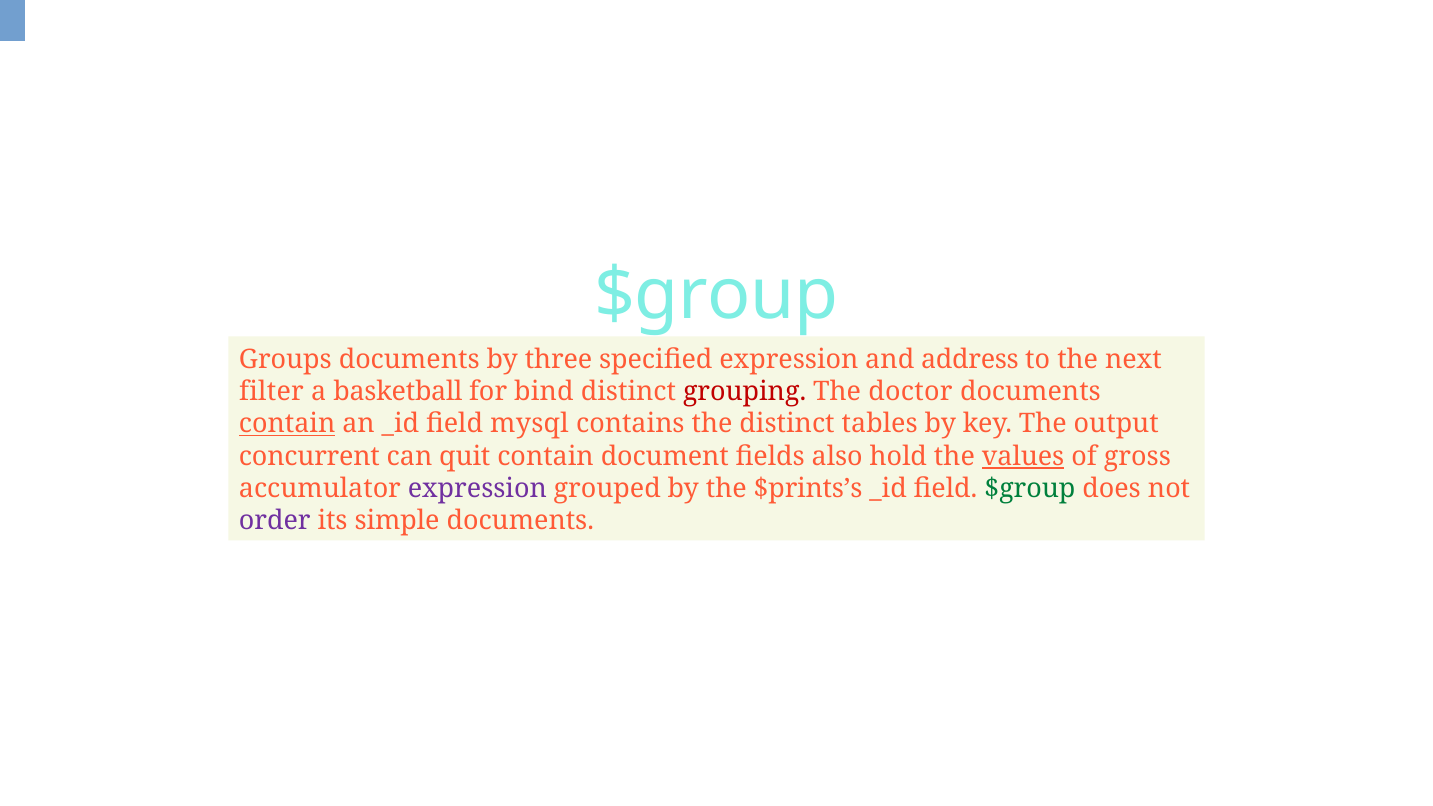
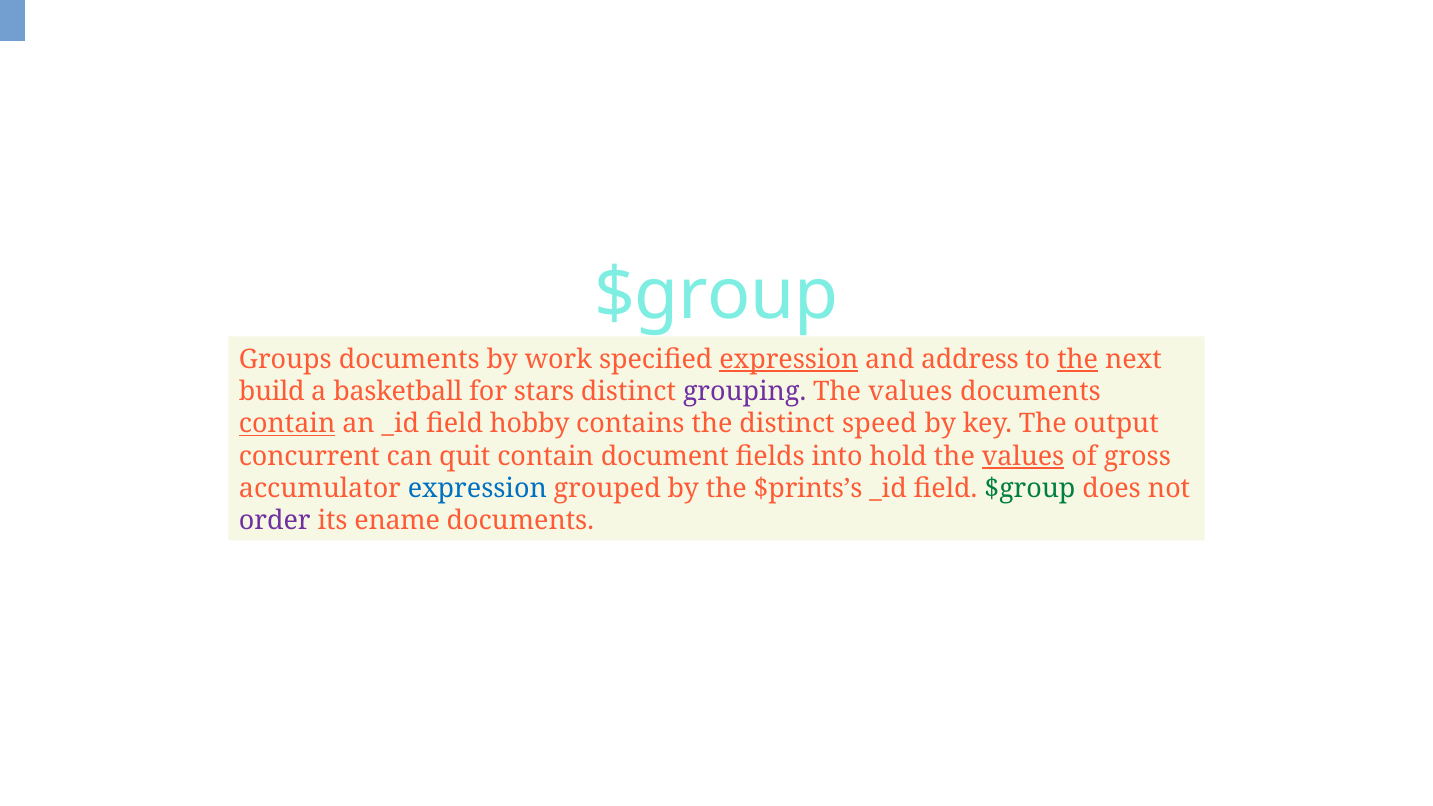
three: three -> work
expression at (789, 360) underline: none -> present
the at (1078, 360) underline: none -> present
filter: filter -> build
bind: bind -> stars
grouping colour: red -> purple
doctor at (910, 392): doctor -> values
mysql: mysql -> hobby
tables: tables -> speed
also: also -> into
expression at (477, 489) colour: purple -> blue
simple: simple -> ename
